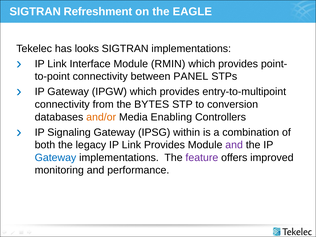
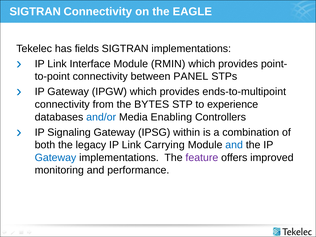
SIGTRAN Refreshment: Refreshment -> Connectivity
looks: looks -> fields
entry-to-multipoint: entry-to-multipoint -> ends-to-multipoint
conversion: conversion -> experience
and/or colour: orange -> blue
Link Provides: Provides -> Carrying
and at (234, 145) colour: purple -> blue
